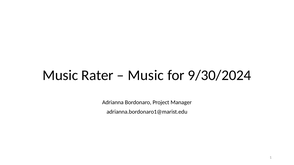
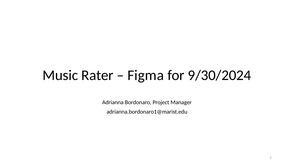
Music at (146, 76): Music -> Figma
